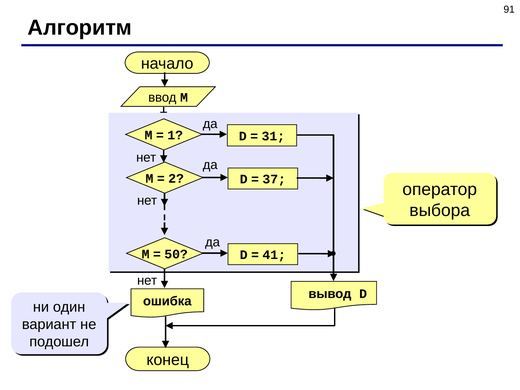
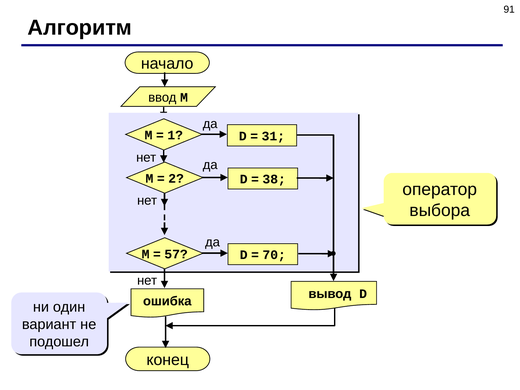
37: 37 -> 38
50: 50 -> 57
41: 41 -> 70
